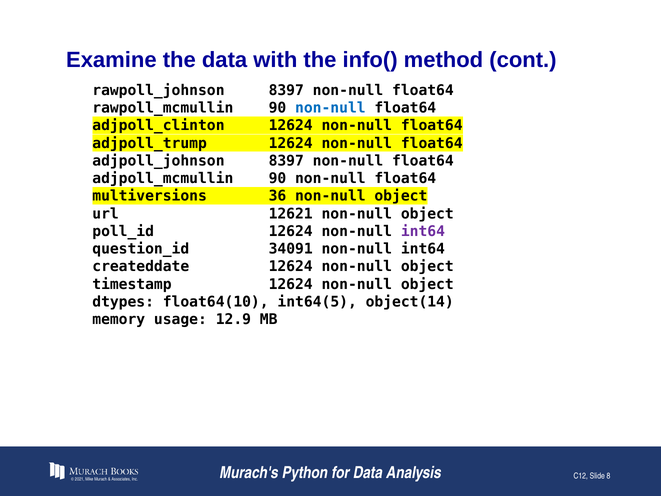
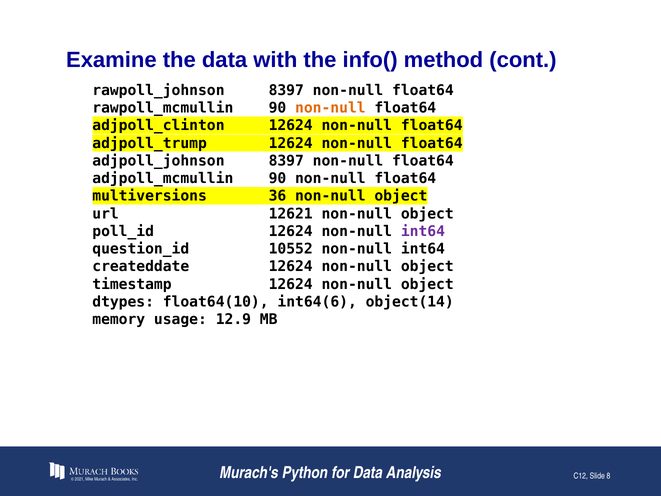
non-null at (330, 108) colour: blue -> orange
34091: 34091 -> 10552
int64(5: int64(5 -> int64(6
